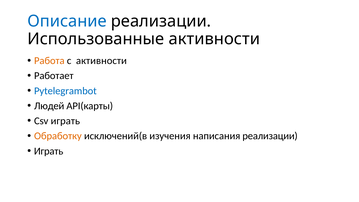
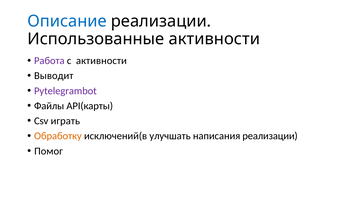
Работа colour: orange -> purple
Работает: Работает -> Выводит
Pytelegrambot colour: blue -> purple
Людей: Людей -> Файлы
изучения: изучения -> улучшать
Играть at (49, 151): Играть -> Помог
